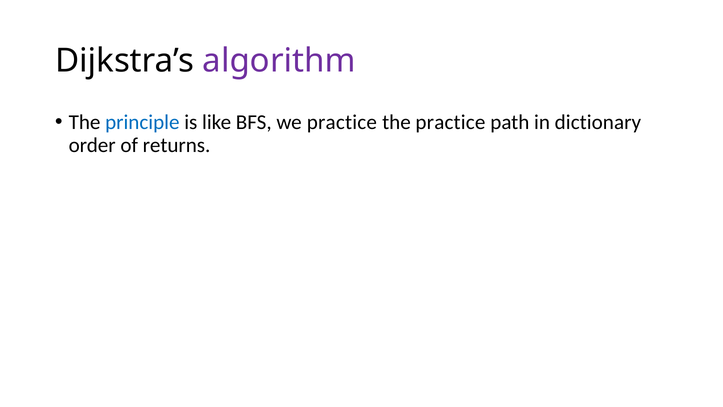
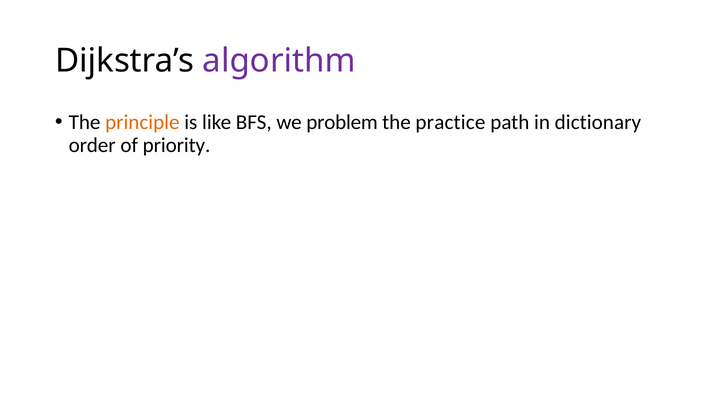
principle colour: blue -> orange
we practice: practice -> problem
returns: returns -> priority
